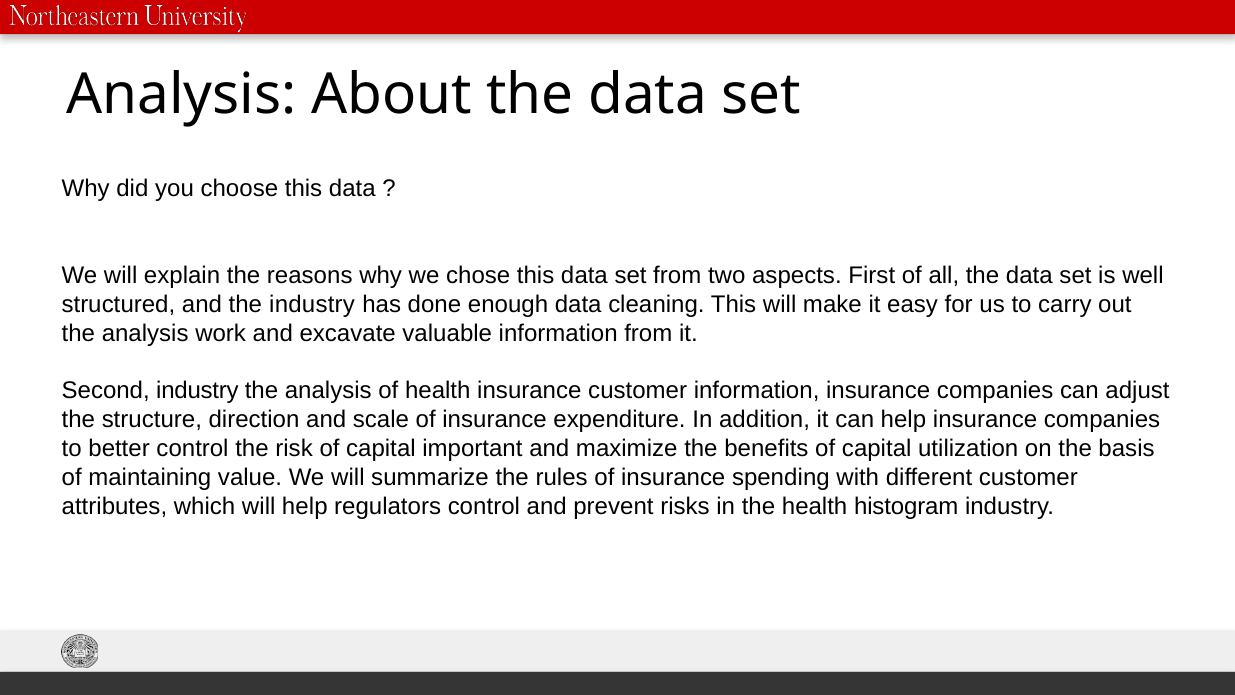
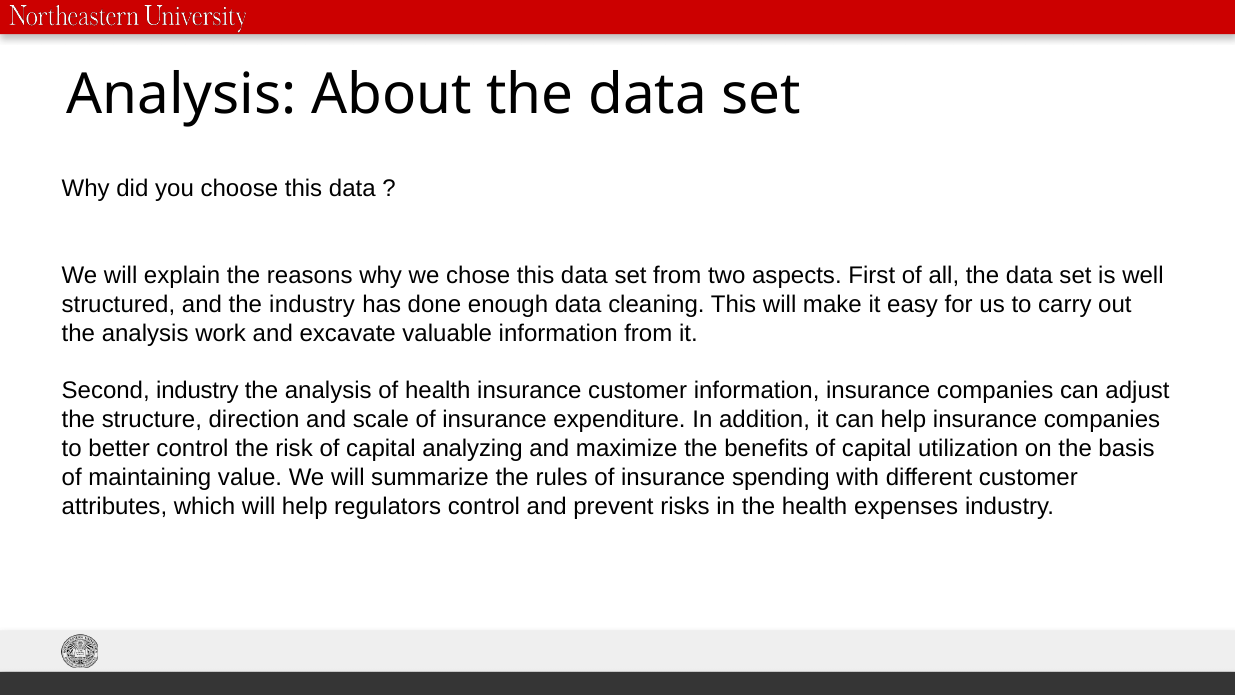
important: important -> analyzing
histogram: histogram -> expenses
